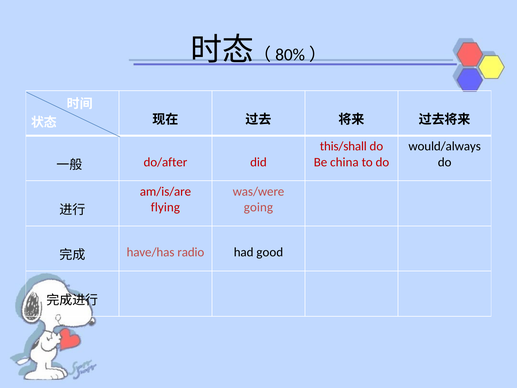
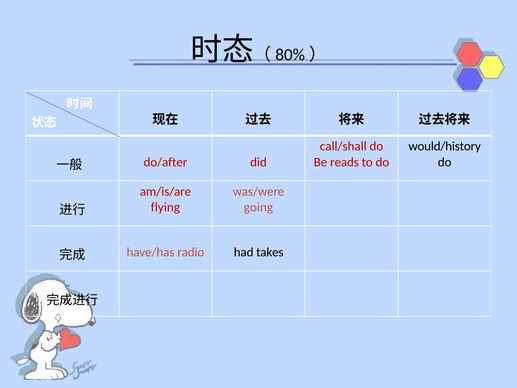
this/shall: this/shall -> call/shall
would/always: would/always -> would/history
china: china -> reads
good: good -> takes
